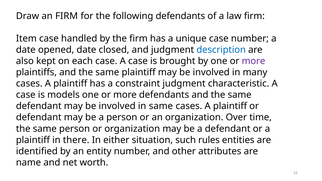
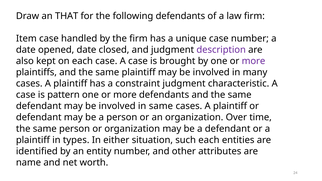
an FIRM: FIRM -> THAT
description colour: blue -> purple
models: models -> pattern
there: there -> types
such rules: rules -> each
